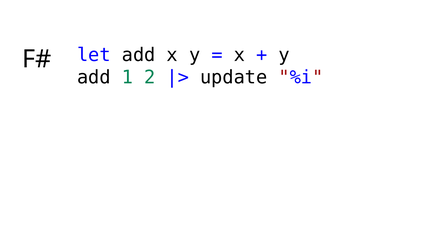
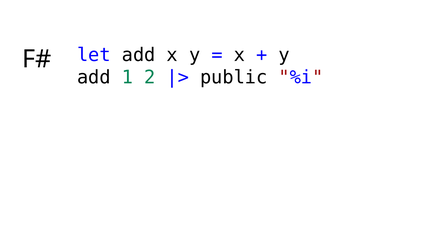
update: update -> public
